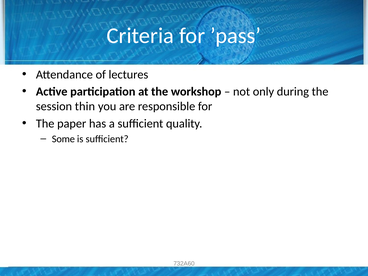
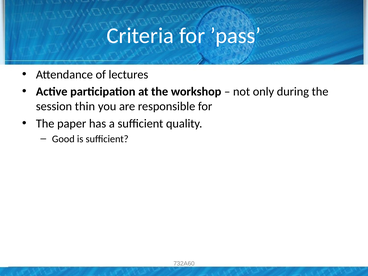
Some: Some -> Good
